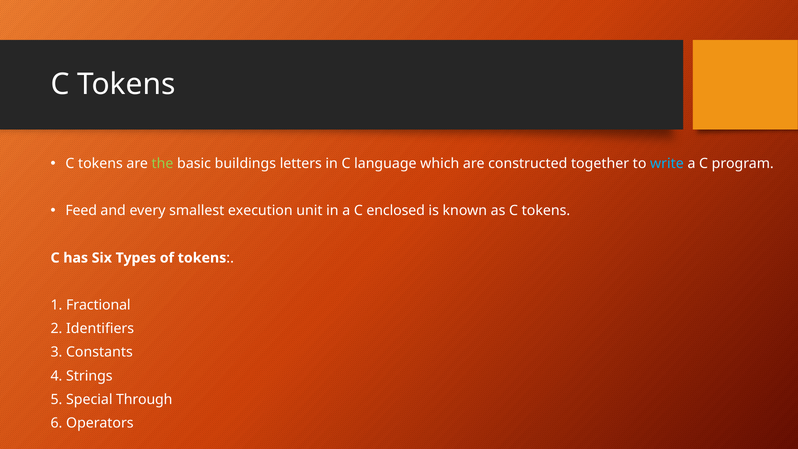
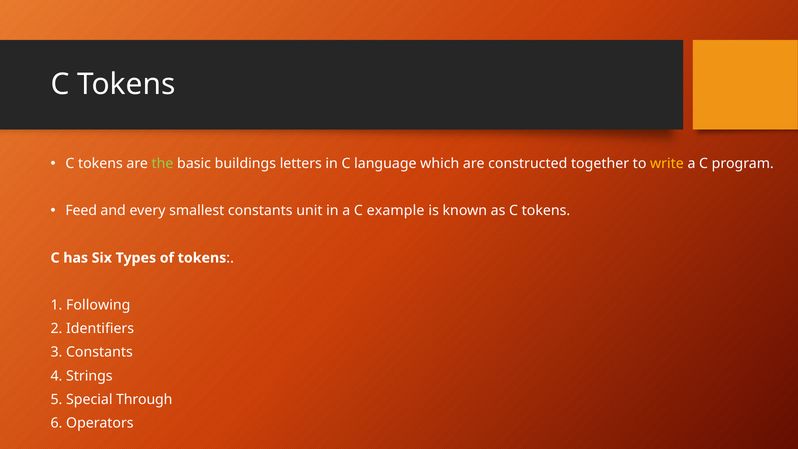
write colour: light blue -> yellow
smallest execution: execution -> constants
enclosed: enclosed -> example
Fractional: Fractional -> Following
